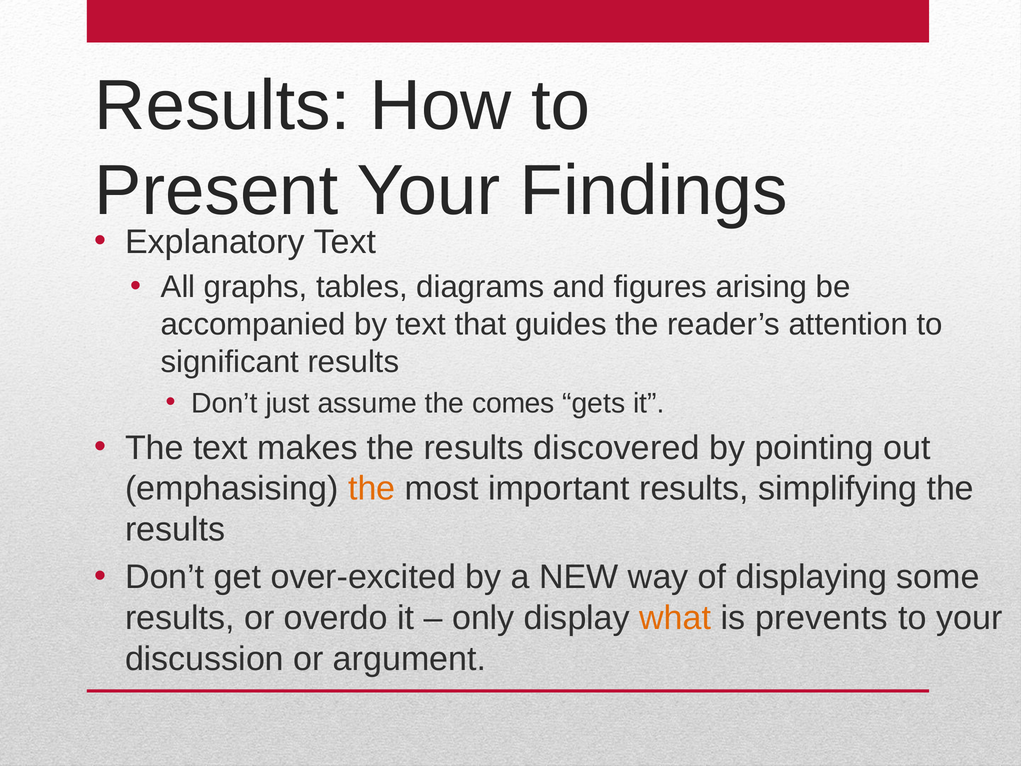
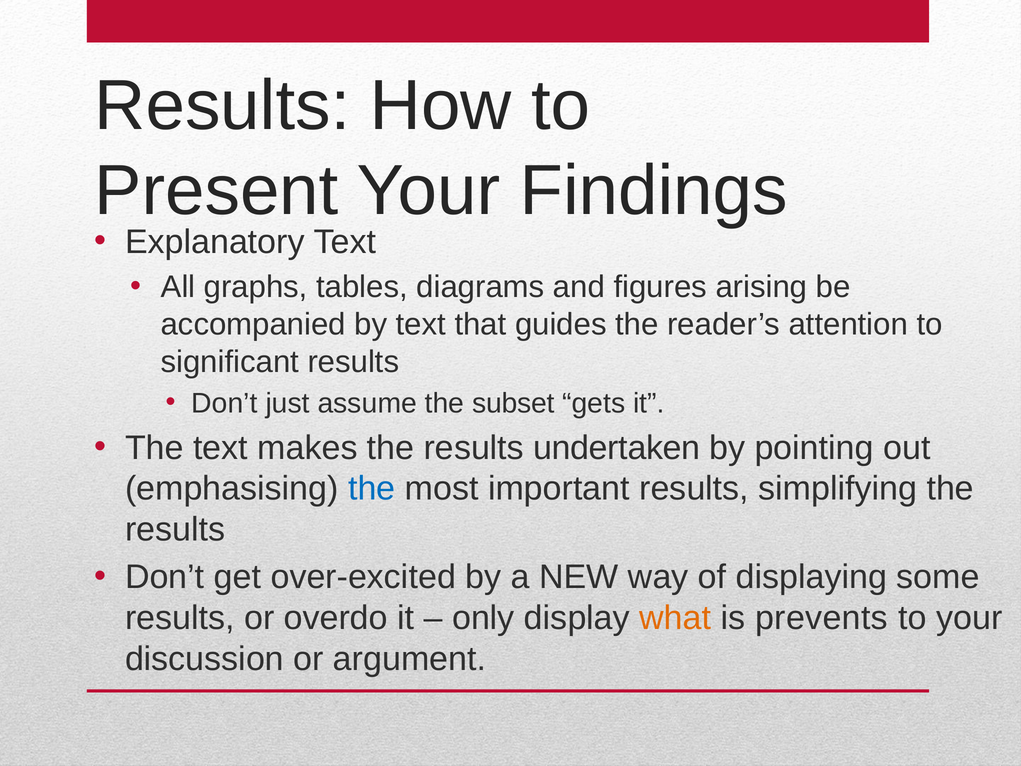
comes: comes -> subset
discovered: discovered -> undertaken
the at (372, 489) colour: orange -> blue
